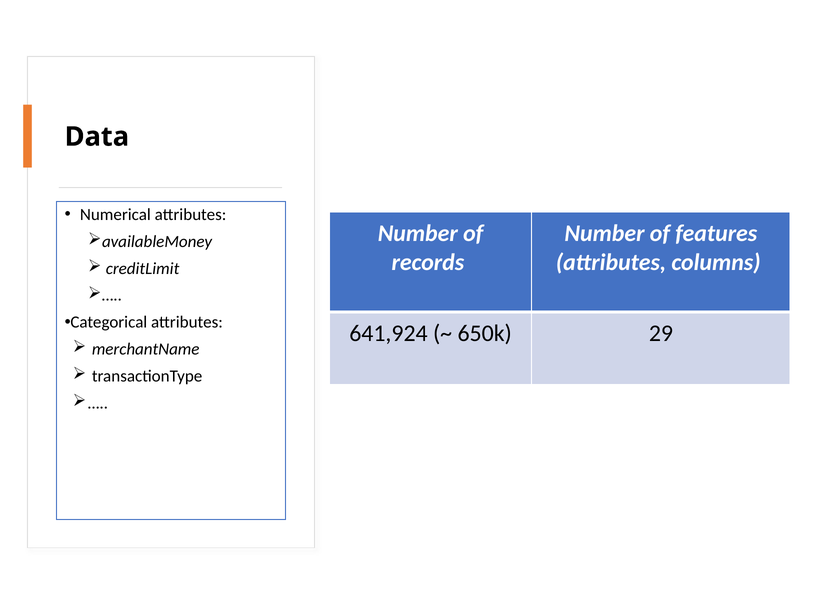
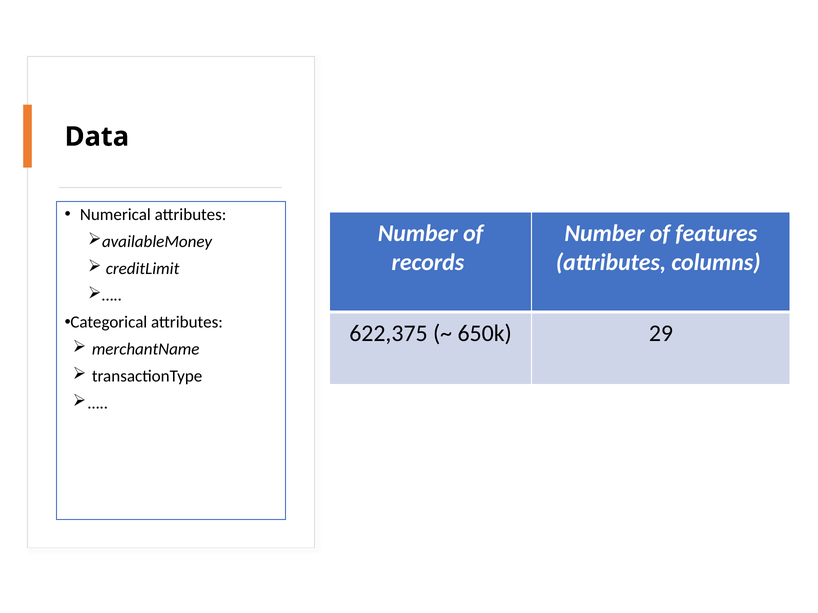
641,924: 641,924 -> 622,375
